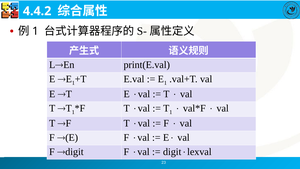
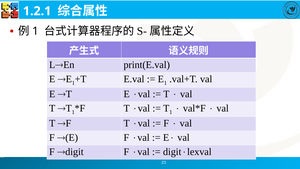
4.4.2: 4.4.2 -> 1.2.1
